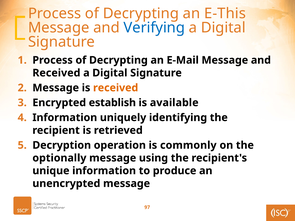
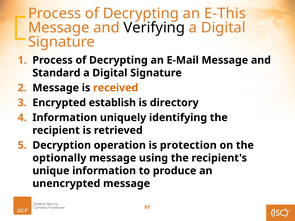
Verifying colour: blue -> black
Received at (56, 73): Received -> Standard
available: available -> directory
commonly: commonly -> protection
